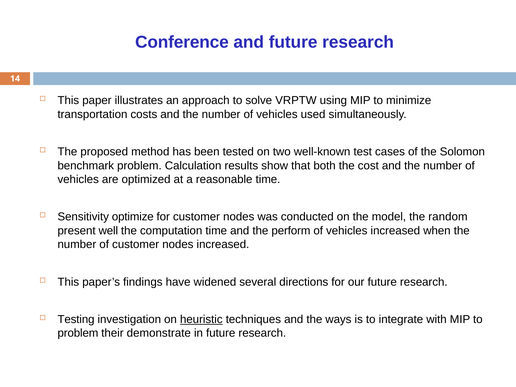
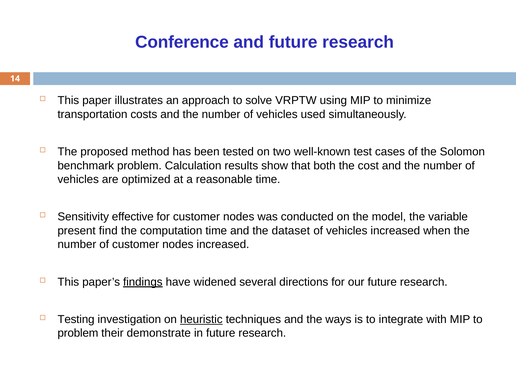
optimize: optimize -> effective
random: random -> variable
well: well -> find
perform: perform -> dataset
findings underline: none -> present
